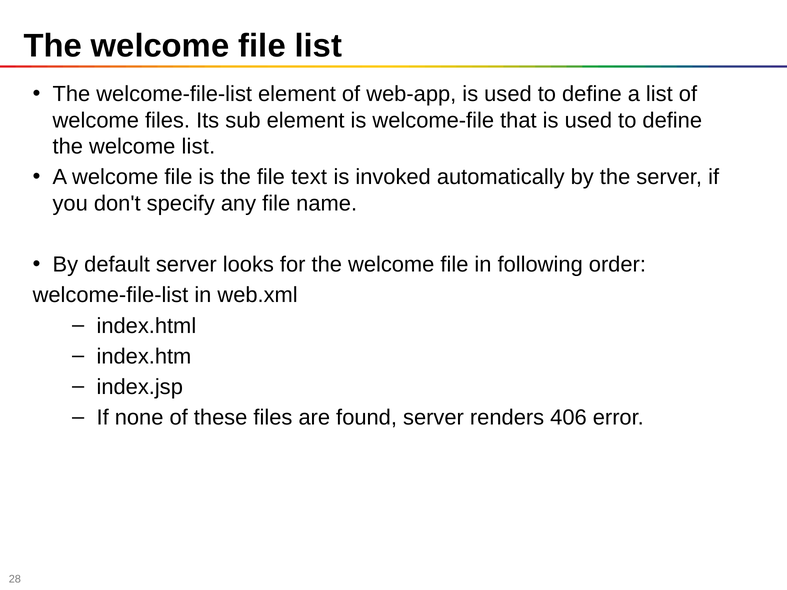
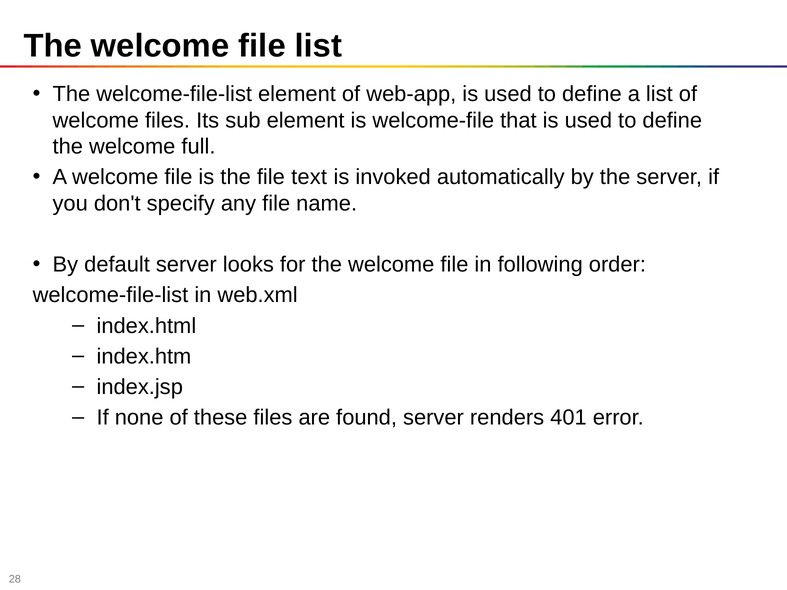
welcome list: list -> full
406: 406 -> 401
